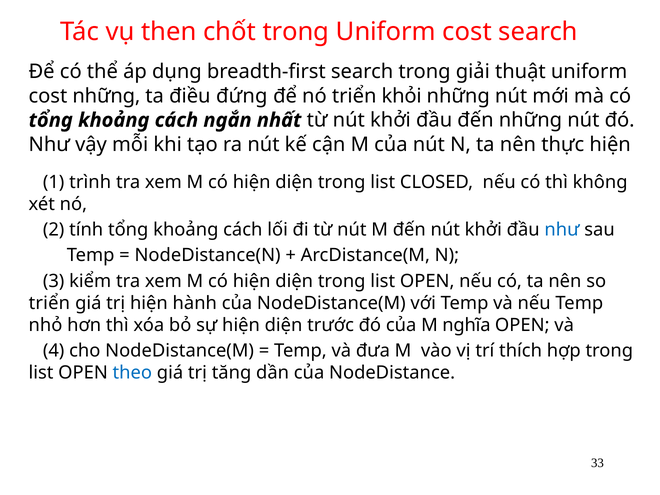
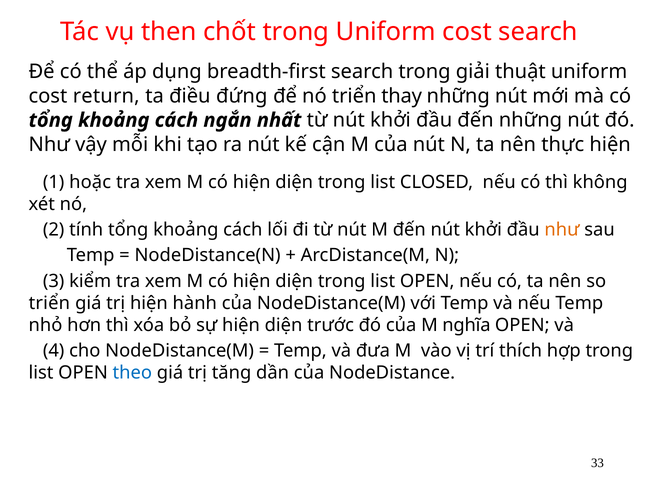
cost những: những -> return
khỏi: khỏi -> thay
trình: trình -> hoặc
như at (562, 230) colour: blue -> orange
